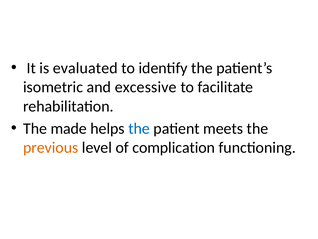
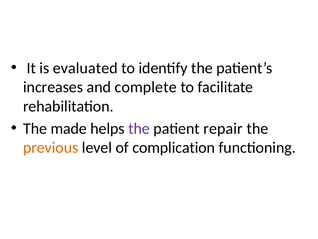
isometric: isometric -> increases
excessive: excessive -> complete
the at (139, 128) colour: blue -> purple
meets: meets -> repair
